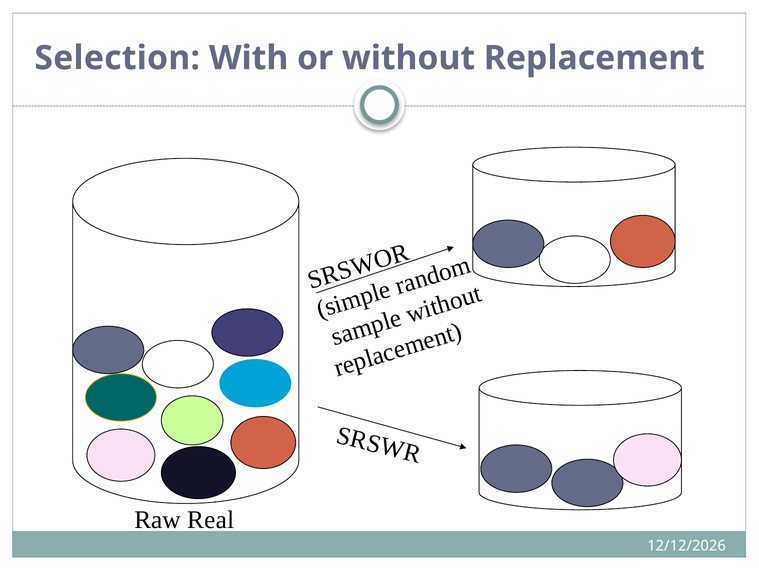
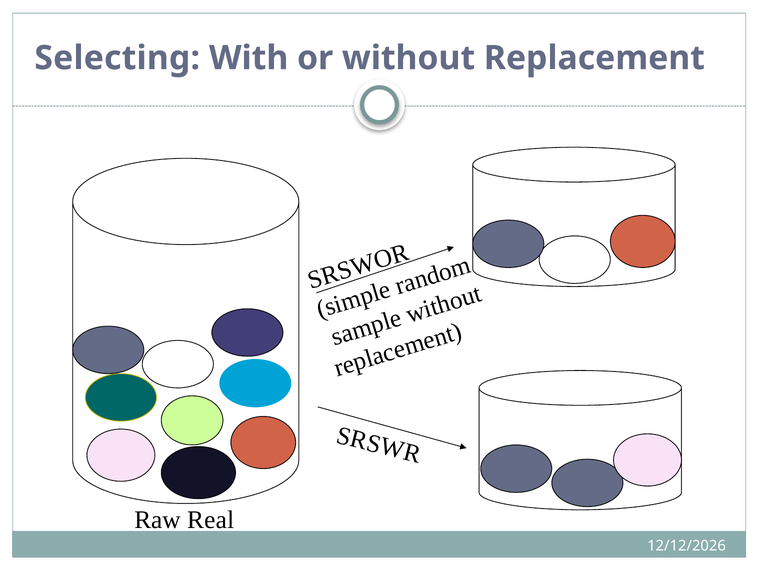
Selection: Selection -> Selecting
